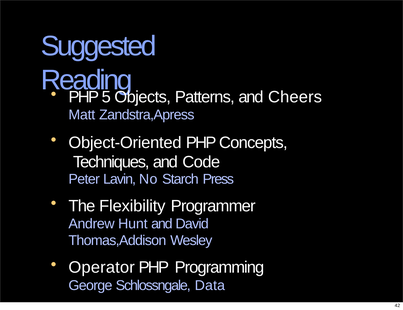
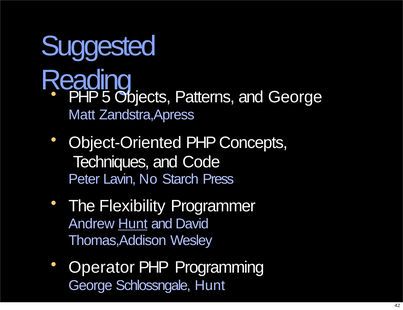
and Cheers: Cheers -> George
Hunt at (133, 224) underline: none -> present
Schlossngale Data: Data -> Hunt
